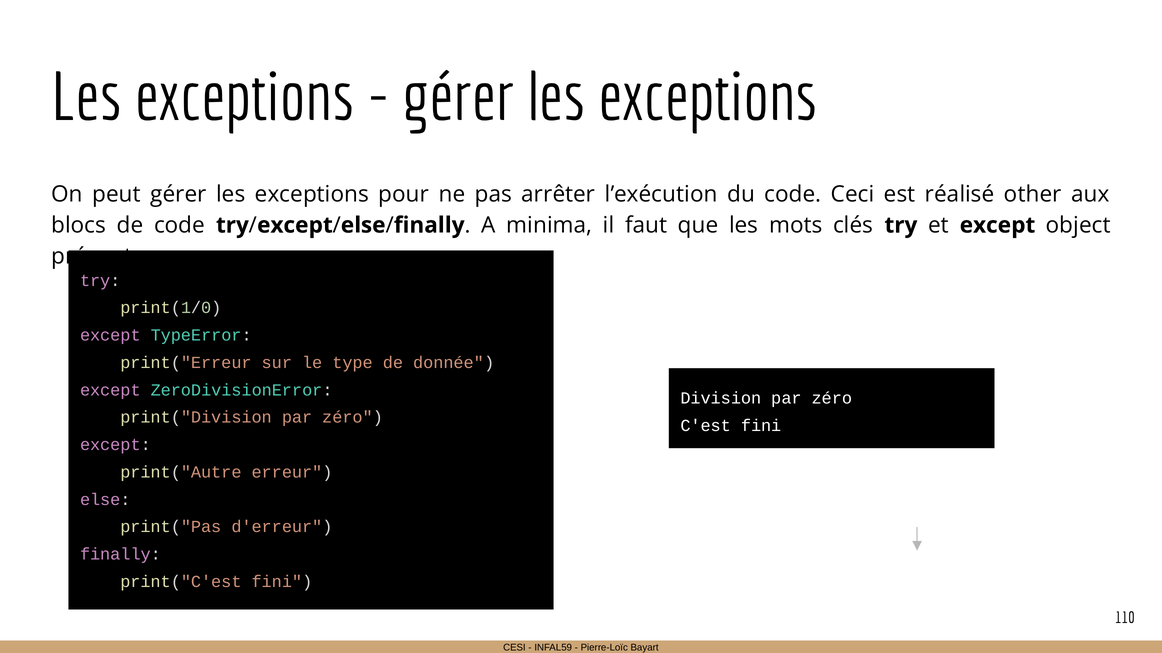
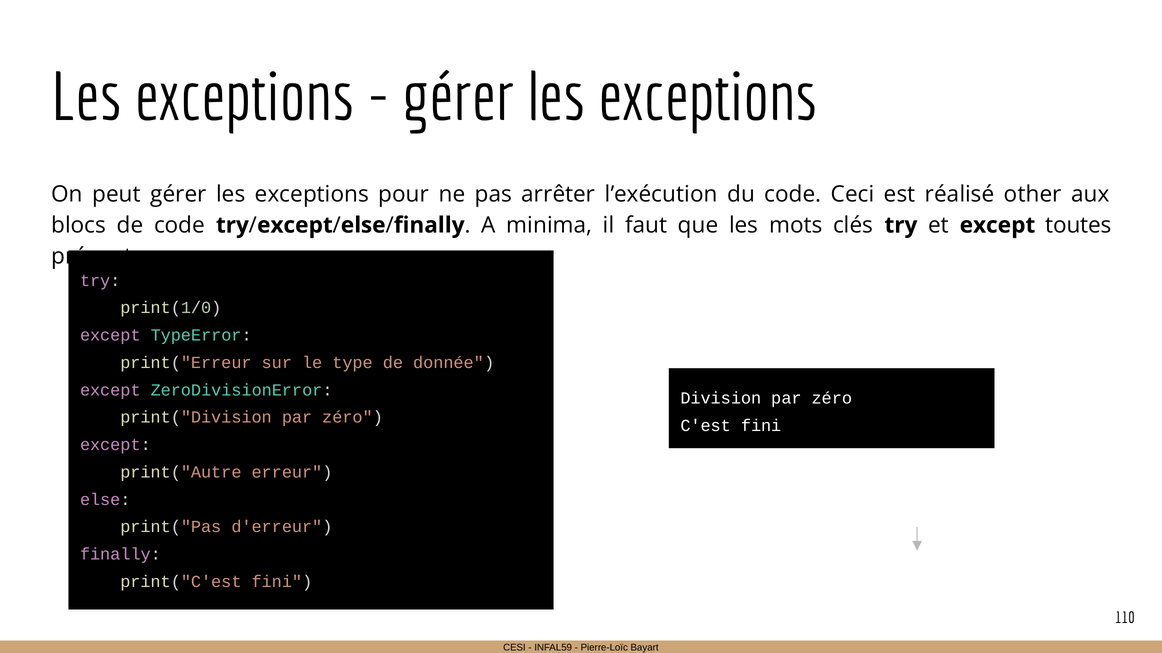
object: object -> toutes
